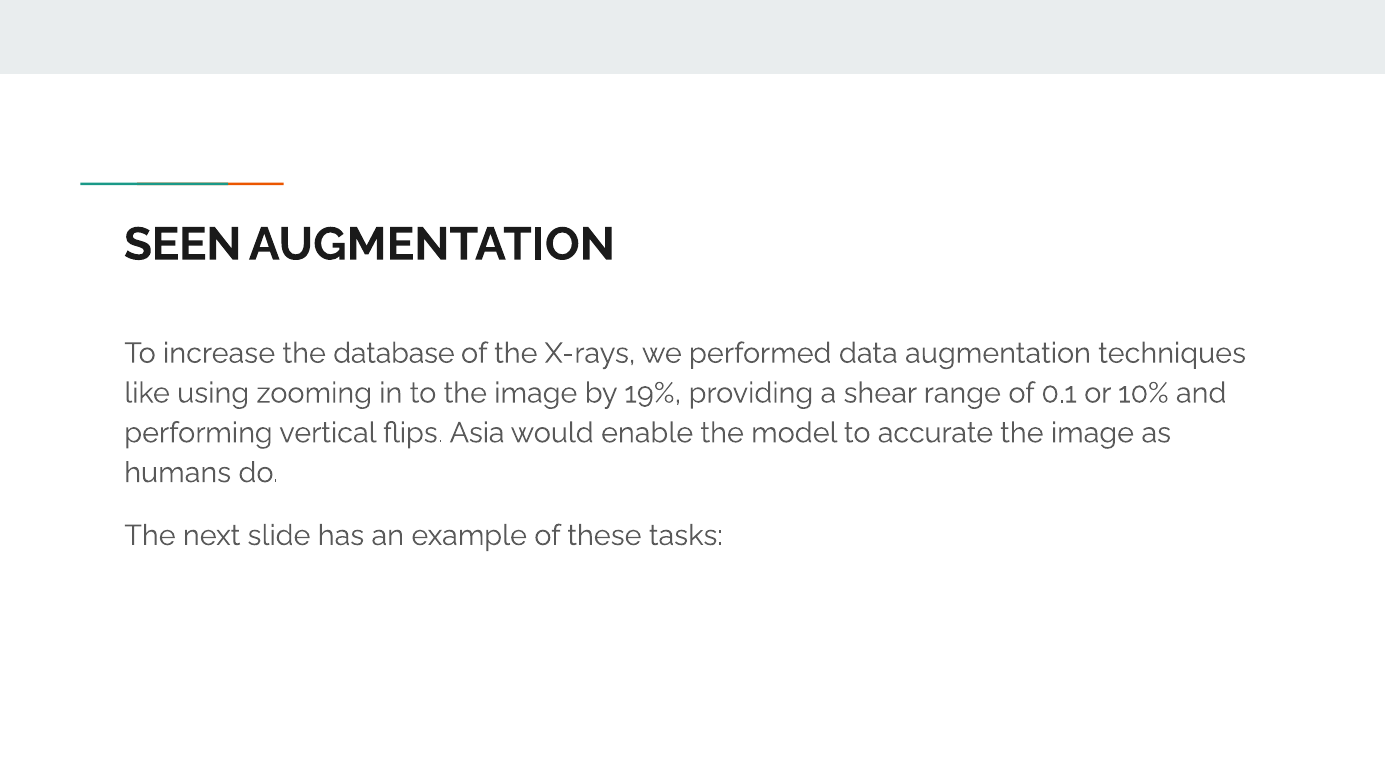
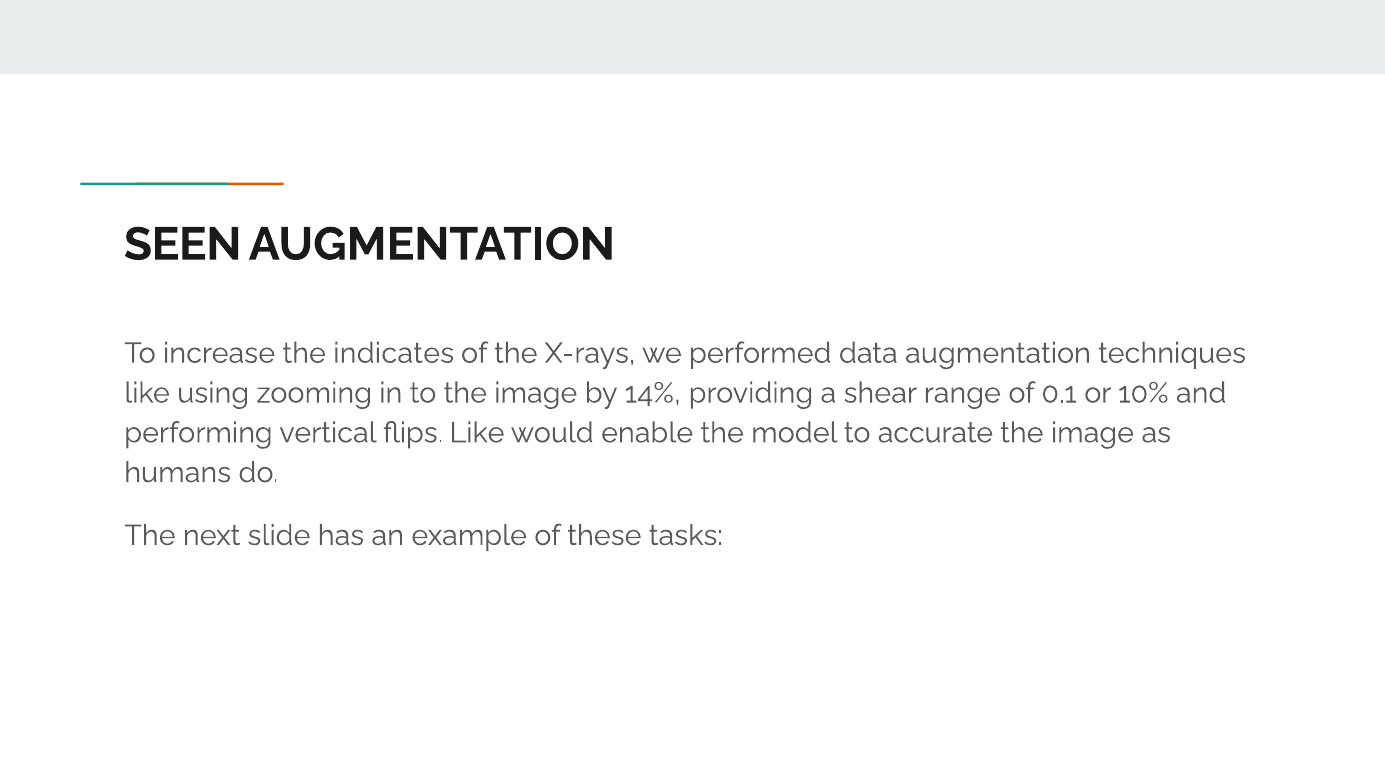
database: database -> indicates
19%: 19% -> 14%
flips Asia: Asia -> Like
